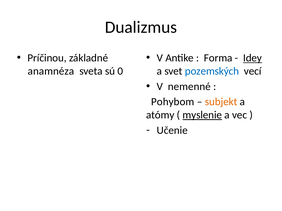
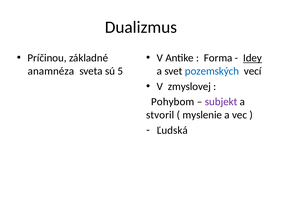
0: 0 -> 5
nemenné: nemenné -> zmyslovej
subjekt colour: orange -> purple
atómy: atómy -> stvoril
myslenie underline: present -> none
Učenie: Učenie -> Ľudská
